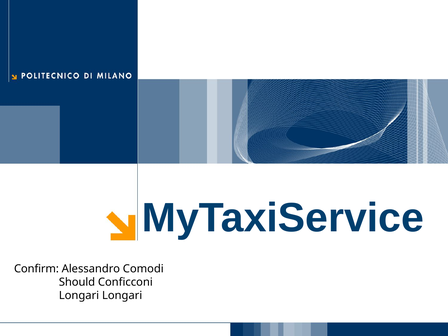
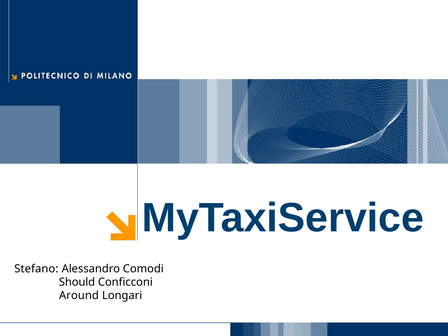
Confirm: Confirm -> Stefano
Longari at (79, 296): Longari -> Around
